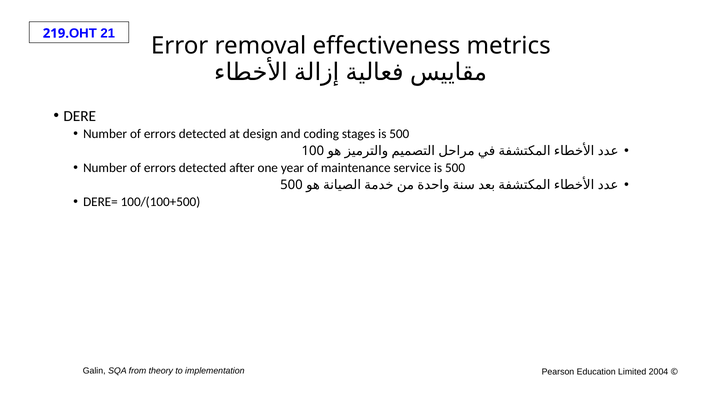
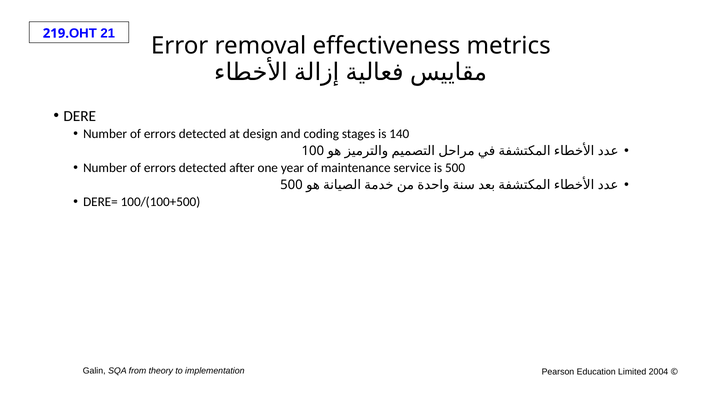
stages is 500: 500 -> 140
